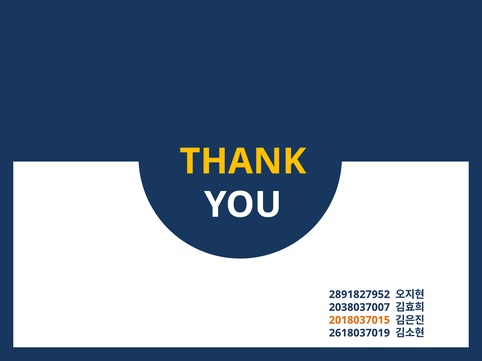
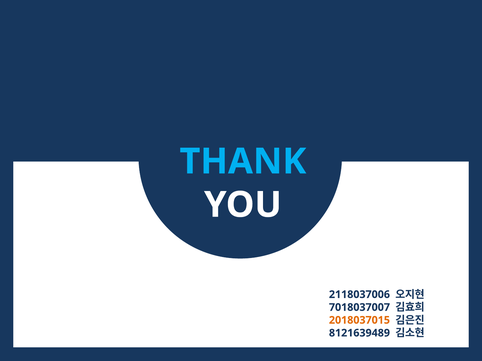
THANK colour: yellow -> light blue
2891827952: 2891827952 -> 2118037006
2038037007: 2038037007 -> 7018037007
2618037019: 2618037019 -> 8121639489
